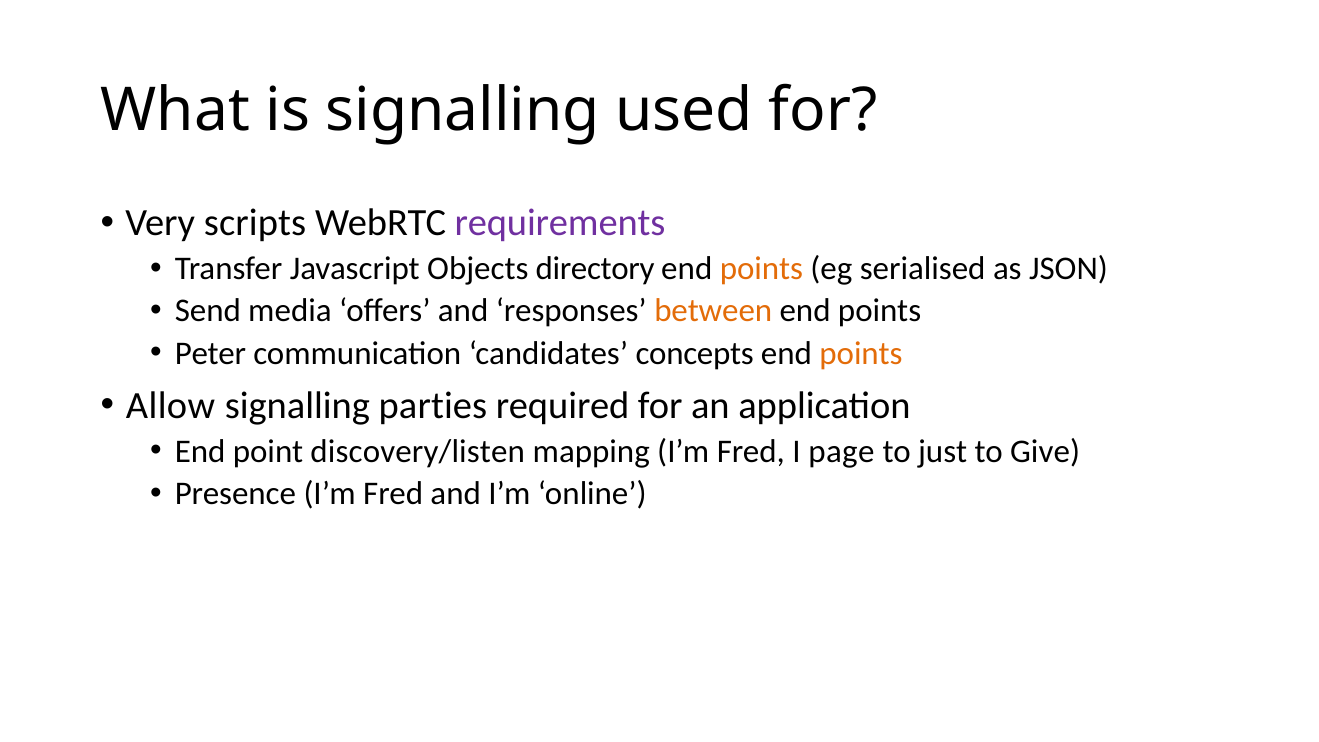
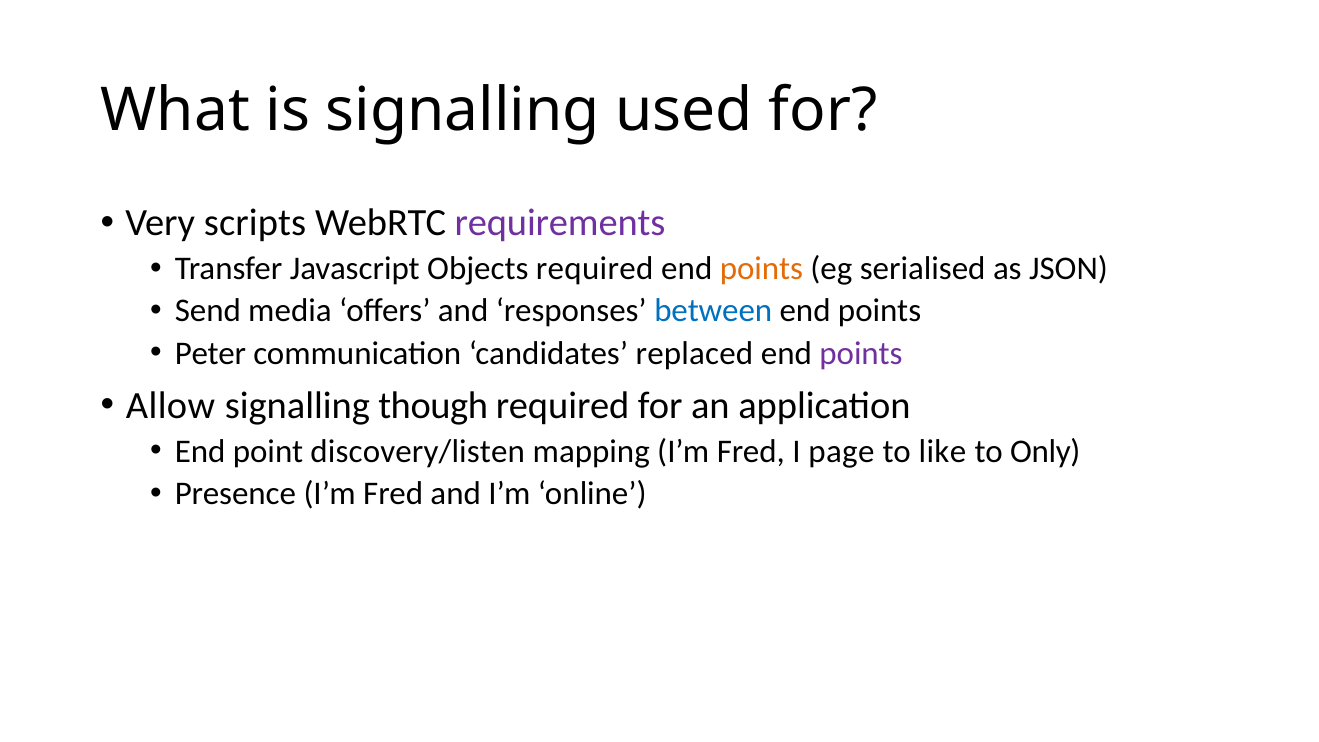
Objects directory: directory -> required
between colour: orange -> blue
concepts: concepts -> replaced
points at (861, 353) colour: orange -> purple
parties: parties -> though
just: just -> like
Give: Give -> Only
